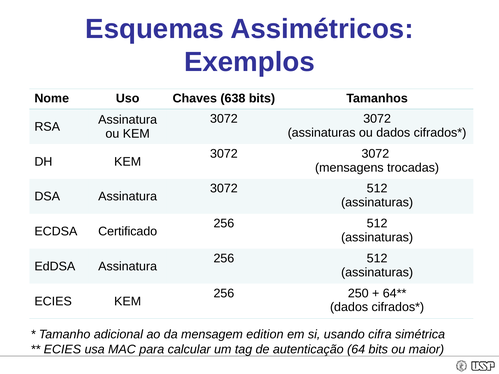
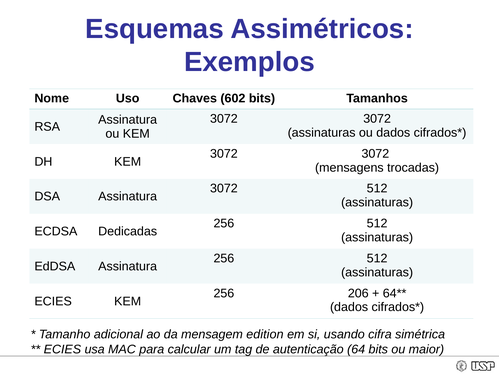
638: 638 -> 602
Certificado: Certificado -> Dedicadas
250: 250 -> 206
